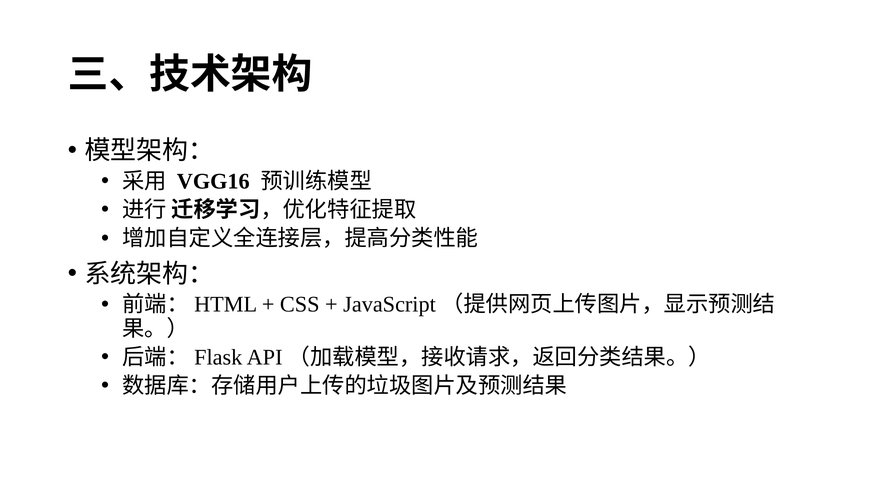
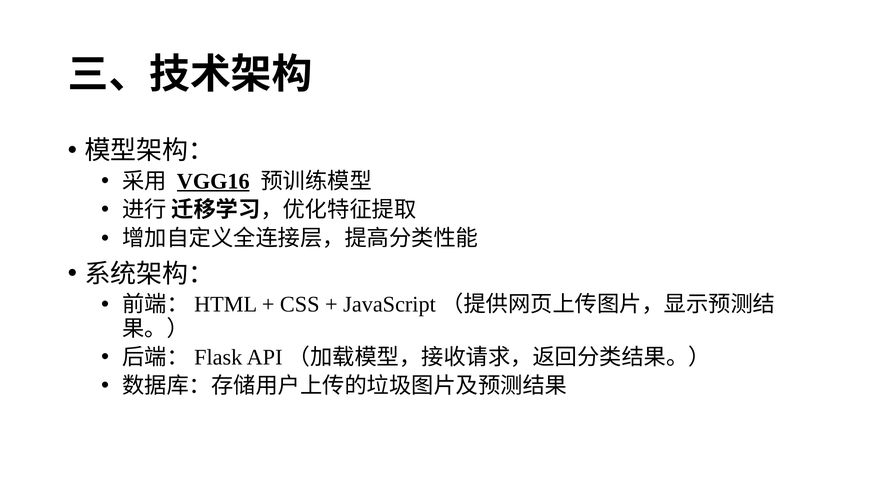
VGG16 underline: none -> present
